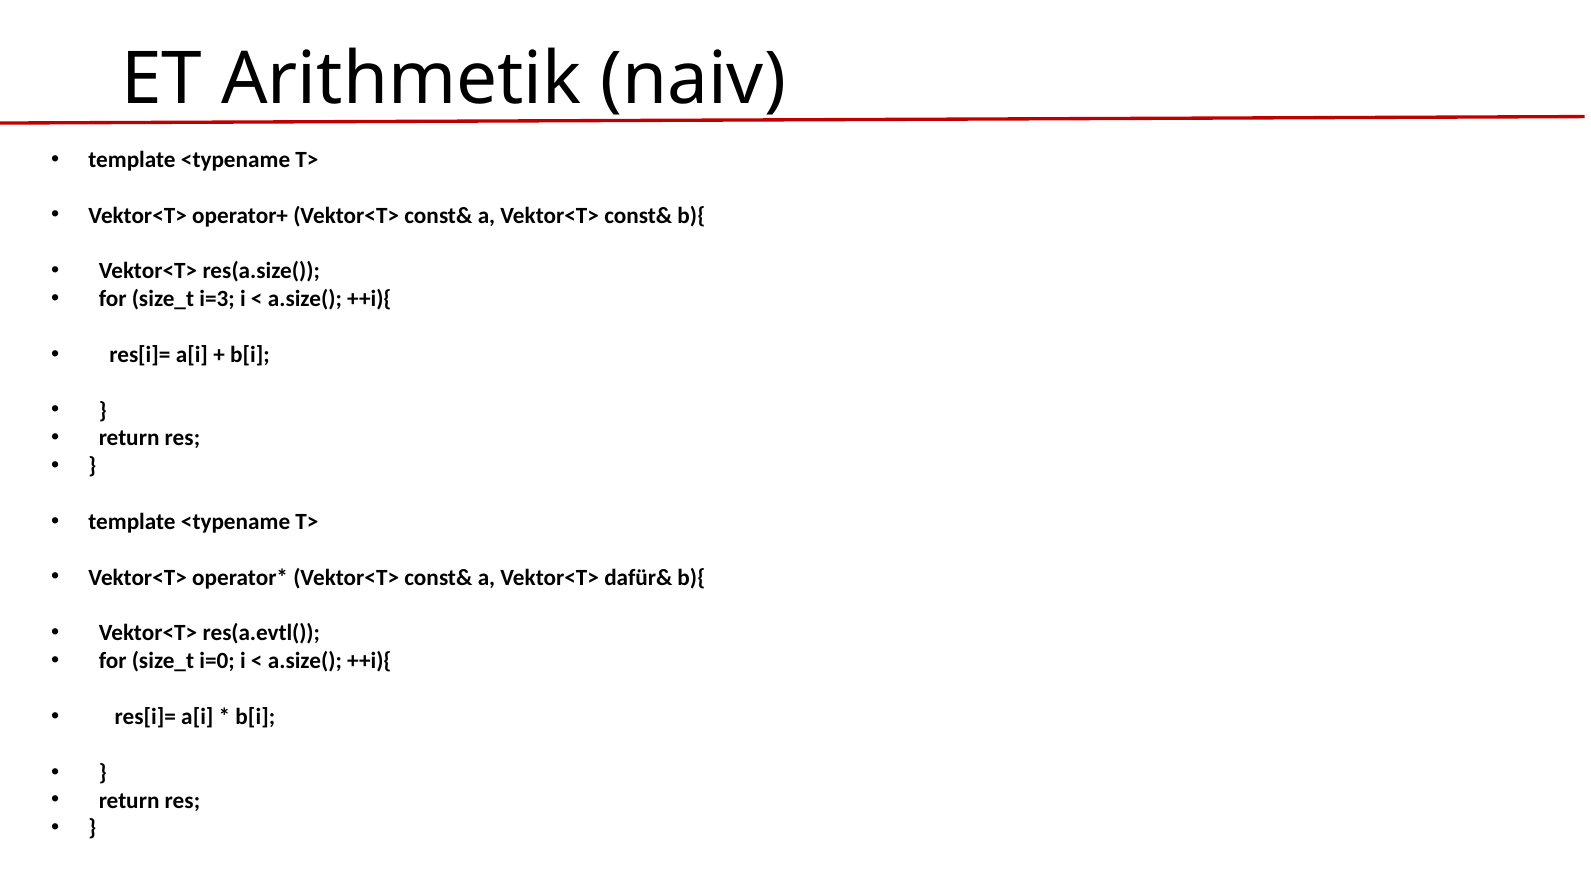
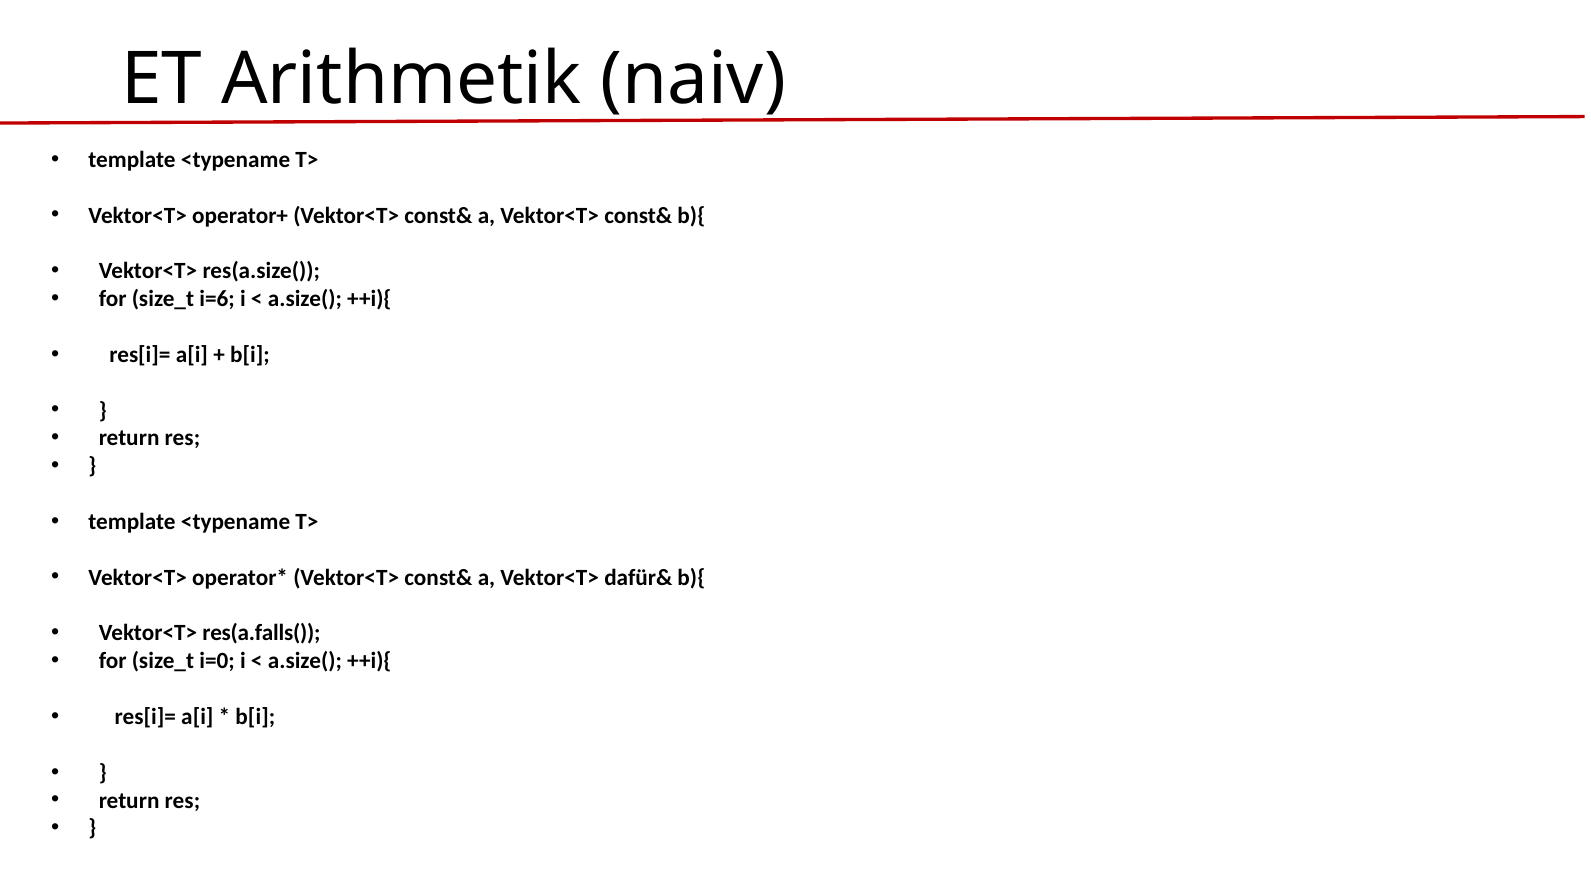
i=3: i=3 -> i=6
res(a.evtl(: res(a.evtl( -> res(a.falls(
